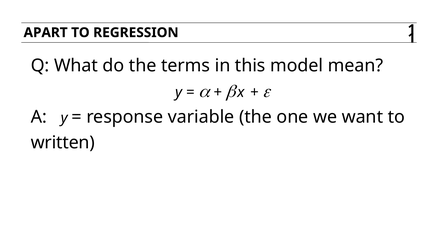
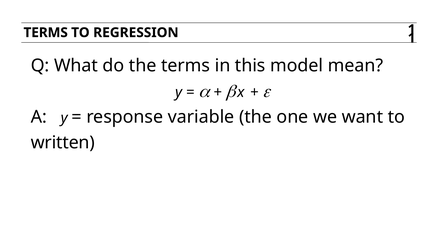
APART at (46, 33): APART -> TERMS
